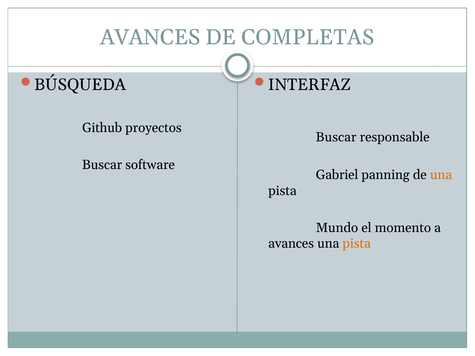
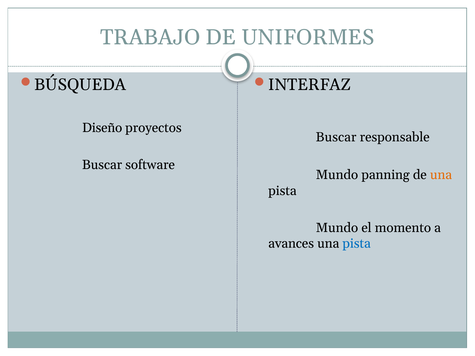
AVANCES at (150, 37): AVANCES -> TRABAJO
COMPLETAS: COMPLETAS -> UNIFORMES
Github: Github -> Diseño
Gabriel at (337, 175): Gabriel -> Mundo
pista at (357, 244) colour: orange -> blue
